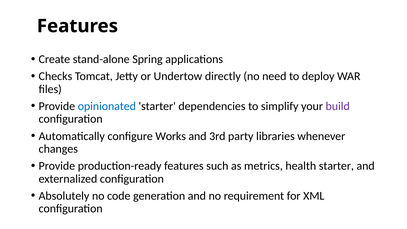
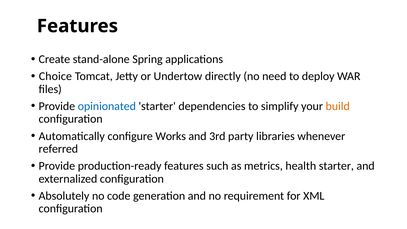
Checks: Checks -> Choice
build colour: purple -> orange
changes: changes -> referred
